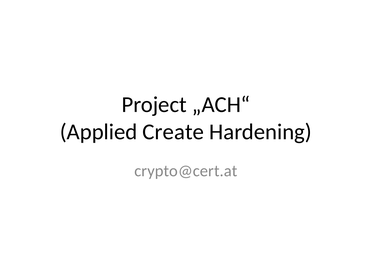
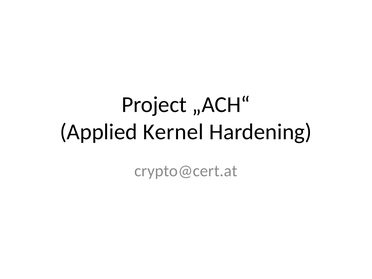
Create: Create -> Kernel
